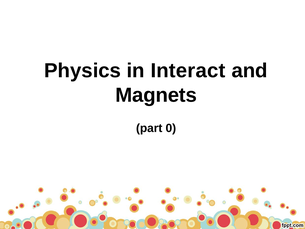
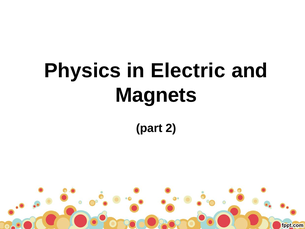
Interact: Interact -> Electric
0: 0 -> 2
